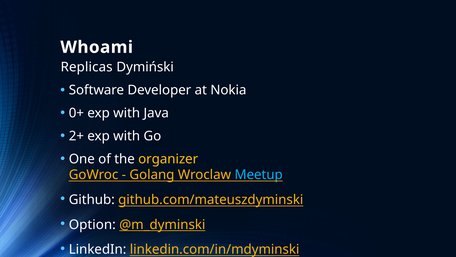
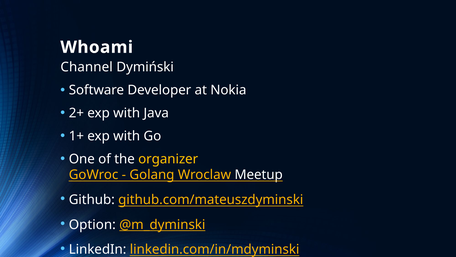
Replicas: Replicas -> Channel
0+: 0+ -> 2+
2+: 2+ -> 1+
Meetup colour: light blue -> white
